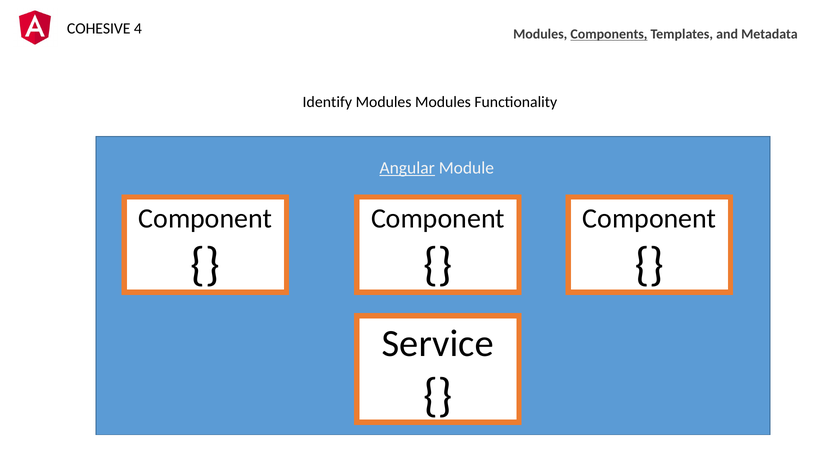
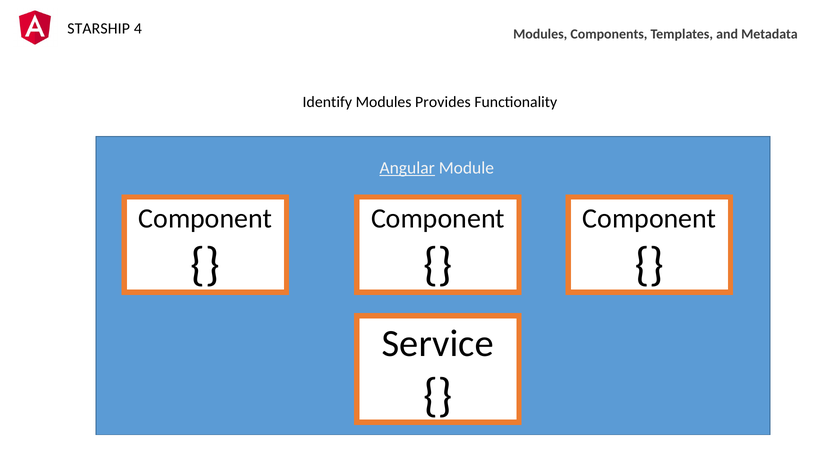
COHESIVE: COHESIVE -> STARSHIP
Components underline: present -> none
Modules Modules: Modules -> Provides
